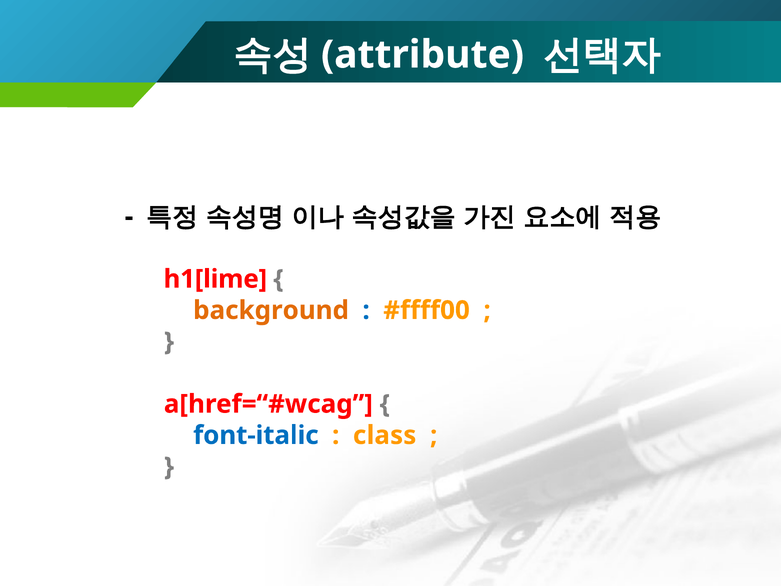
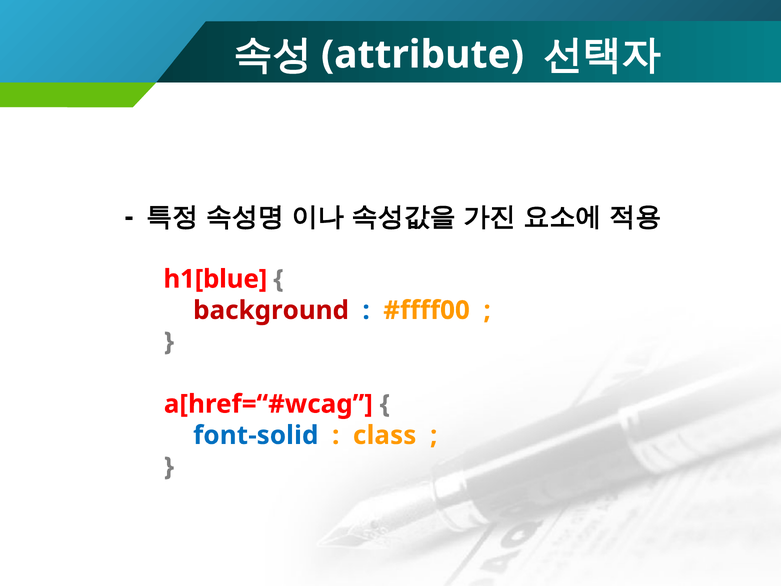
h1[lime: h1[lime -> h1[blue
background colour: orange -> red
font-italic: font-italic -> font-solid
